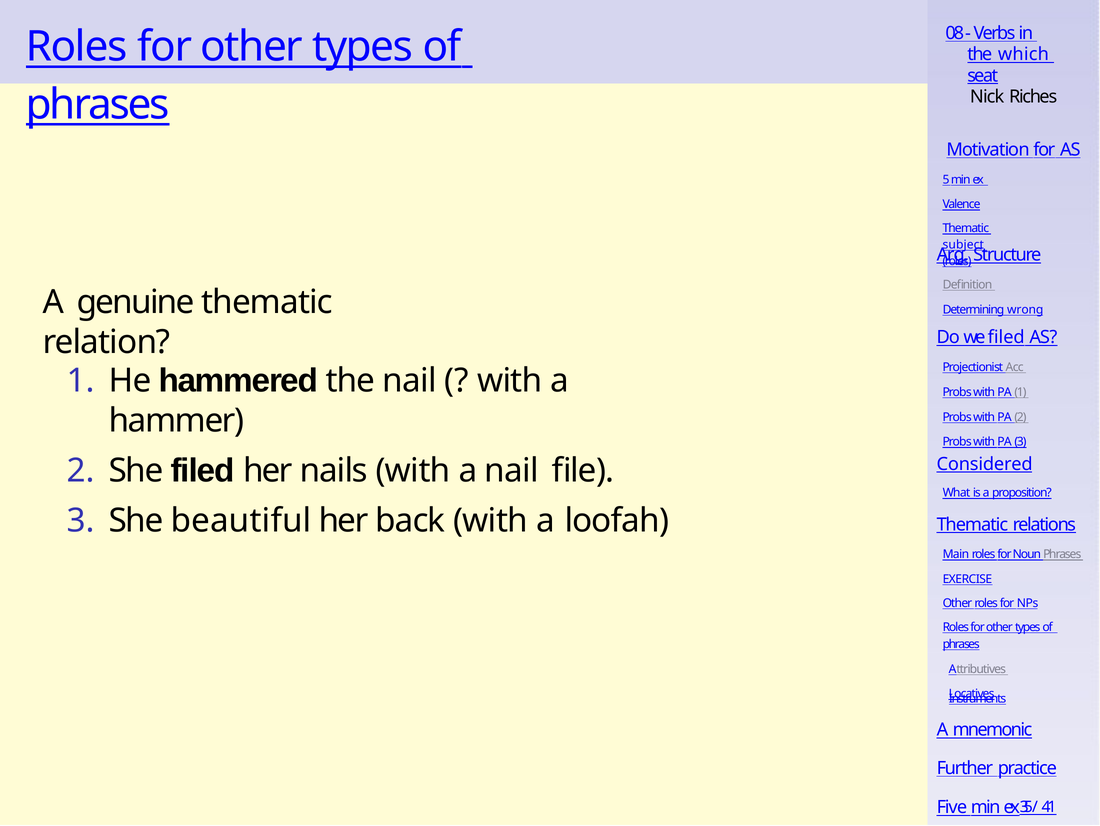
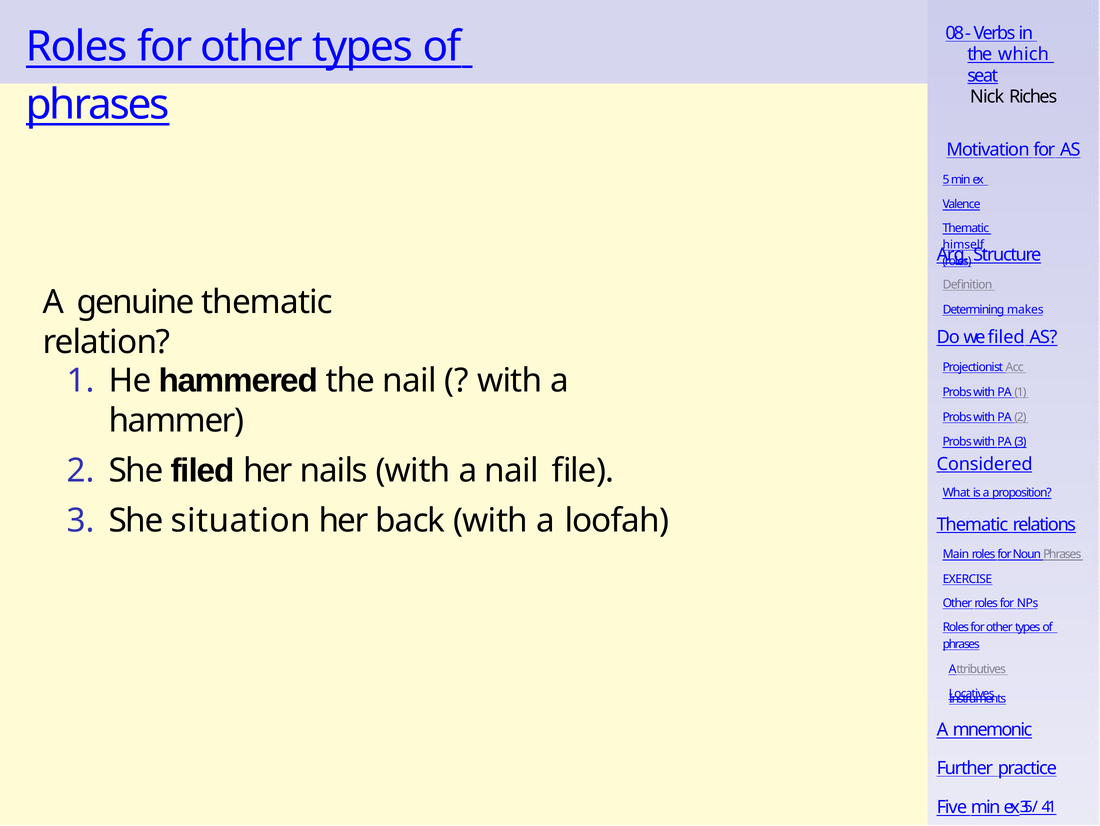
subject: subject -> himself
wrong: wrong -> makes
beautiful: beautiful -> situation
